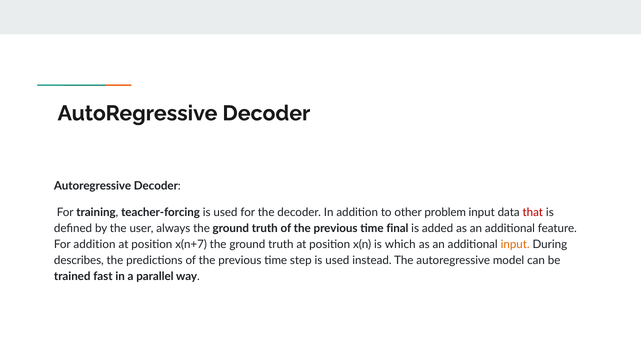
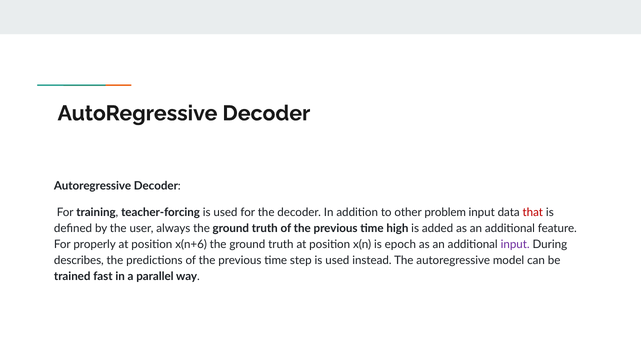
final: final -> high
For addition: addition -> properly
x(n+7: x(n+7 -> x(n+6
which: which -> epoch
input at (515, 244) colour: orange -> purple
